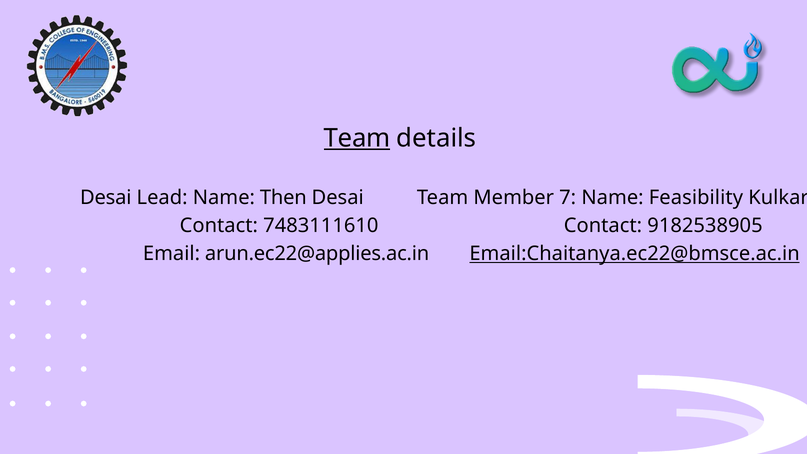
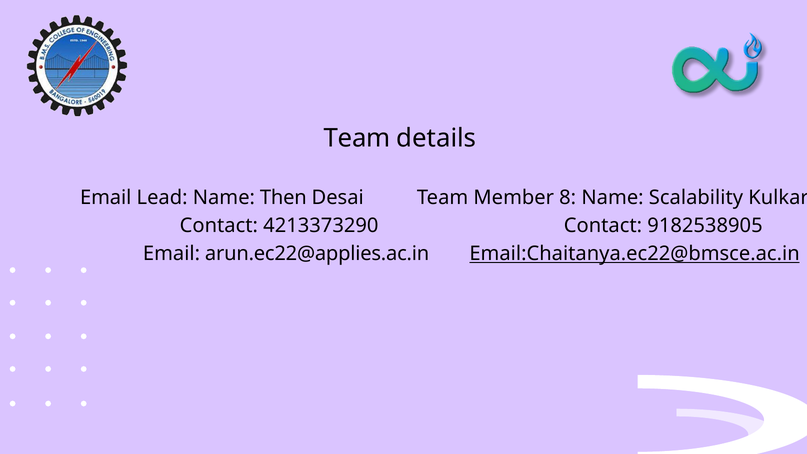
Team at (357, 138) underline: present -> none
Desai at (106, 197): Desai -> Email
7: 7 -> 8
Feasibility: Feasibility -> Scalability
7483111610: 7483111610 -> 4213373290
